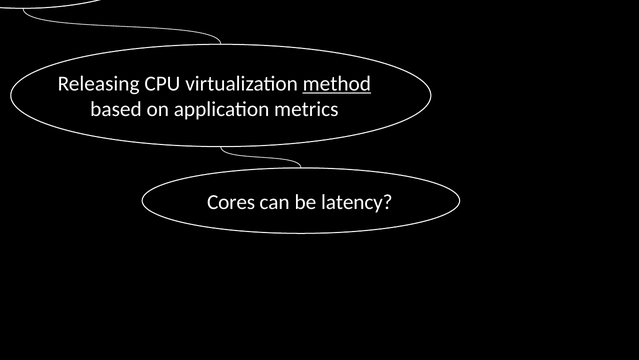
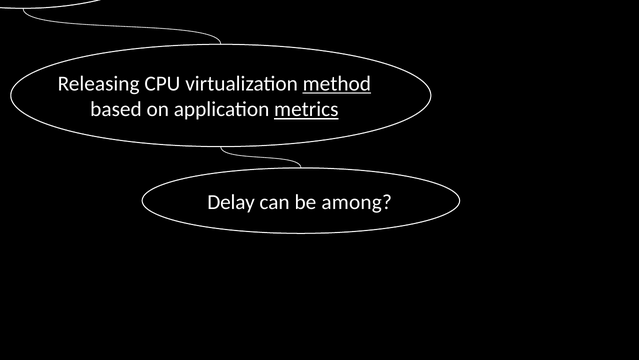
metrics underline: none -> present
Cores: Cores -> Delay
latency: latency -> among
